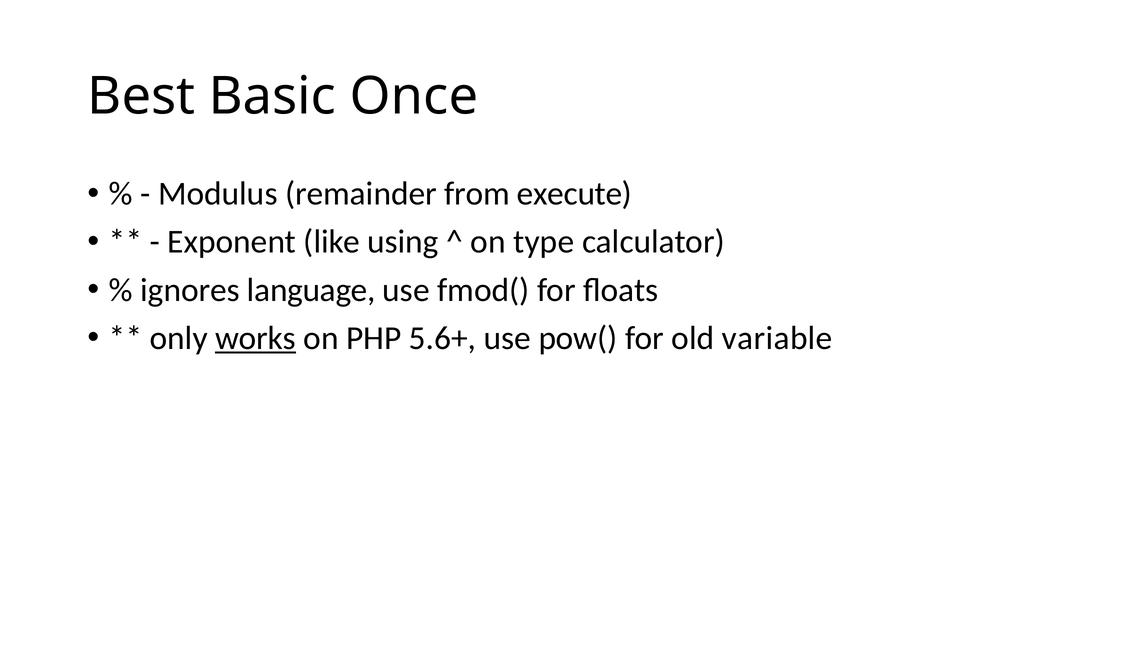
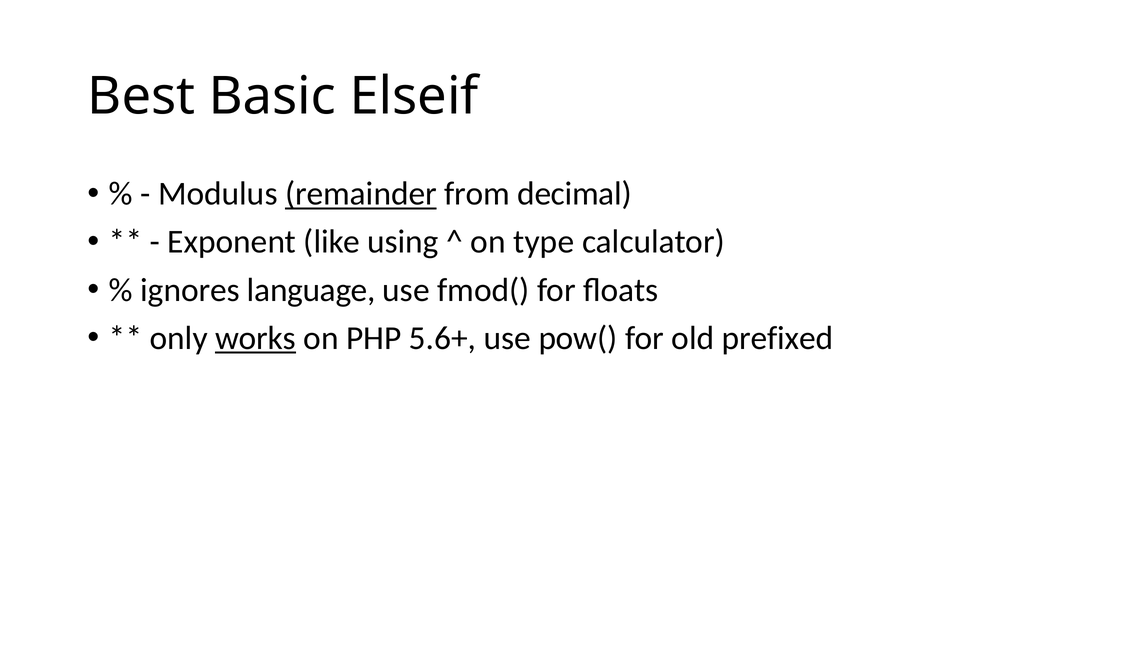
Once: Once -> Elseif
remainder underline: none -> present
execute: execute -> decimal
variable: variable -> prefixed
